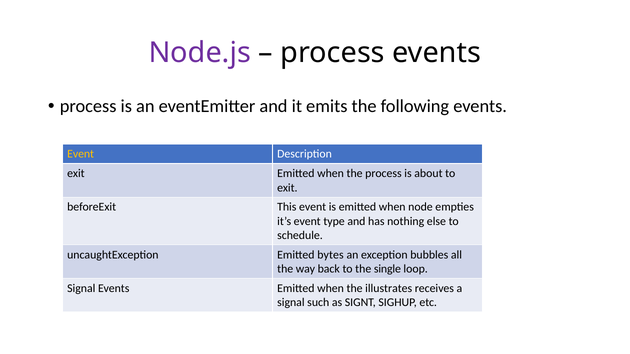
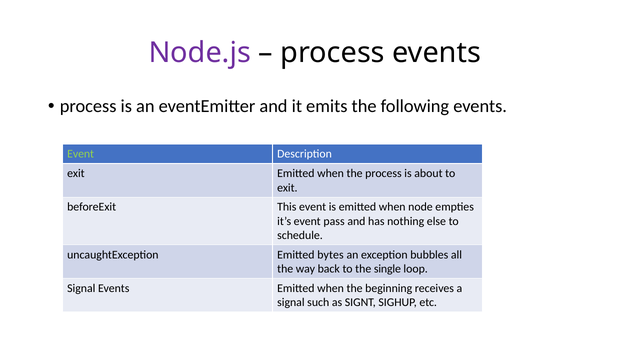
Event at (81, 154) colour: yellow -> light green
type: type -> pass
illustrates: illustrates -> beginning
